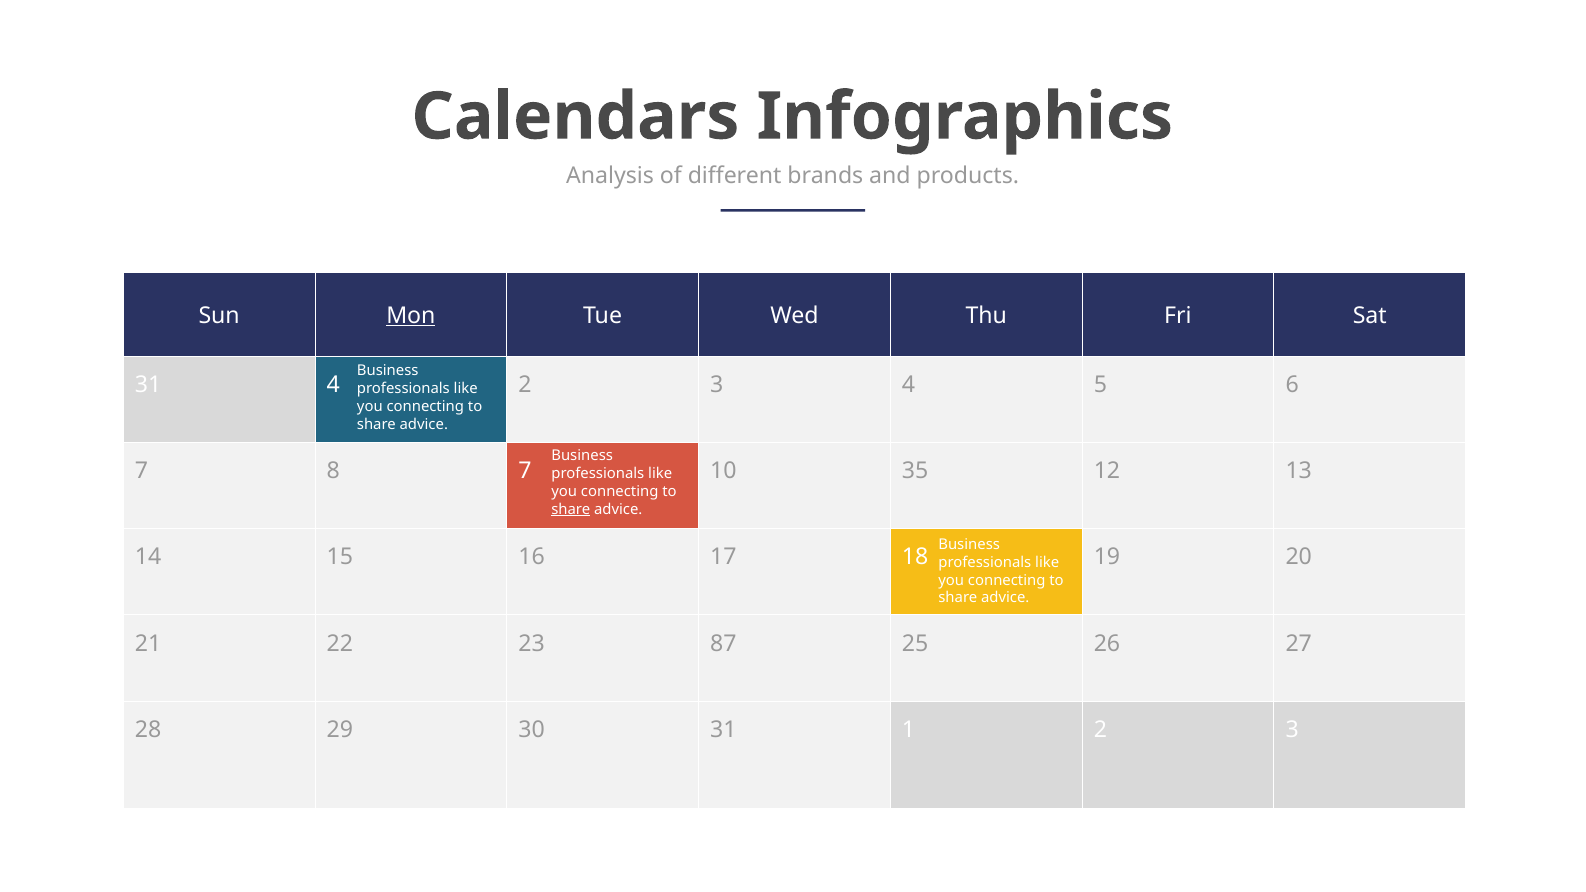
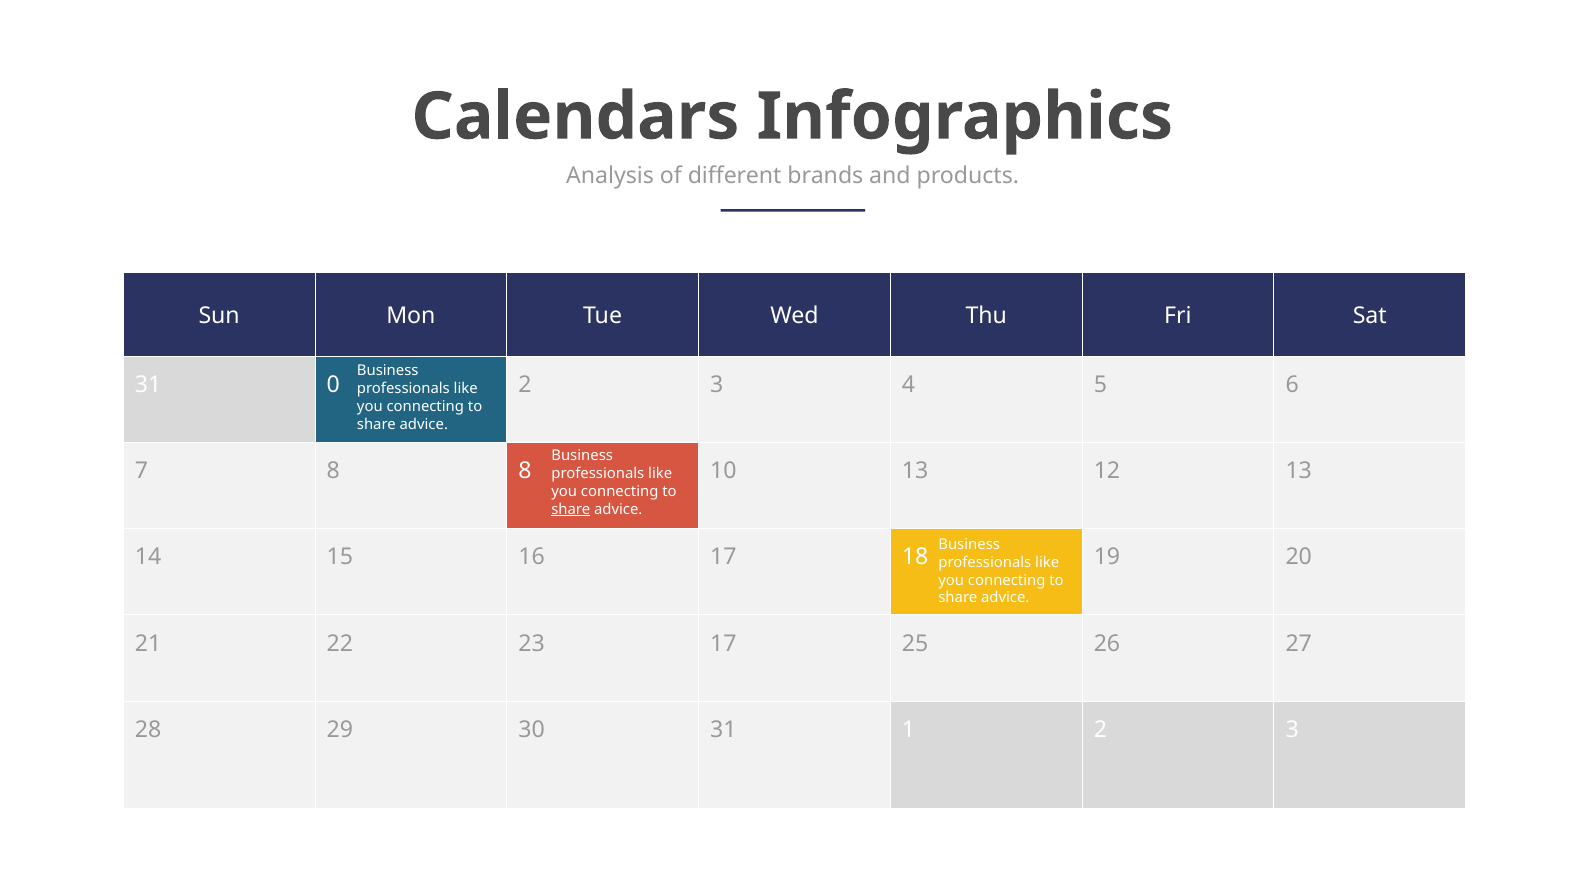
Mon underline: present -> none
31 4: 4 -> 0
8 7: 7 -> 8
10 35: 35 -> 13
23 87: 87 -> 17
